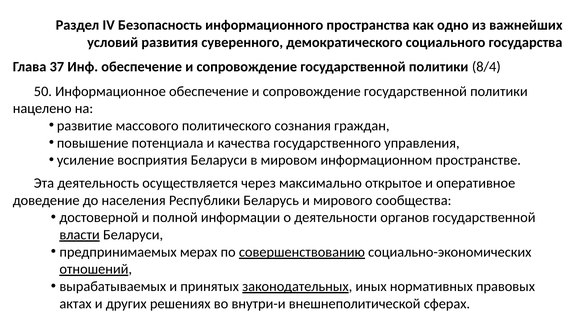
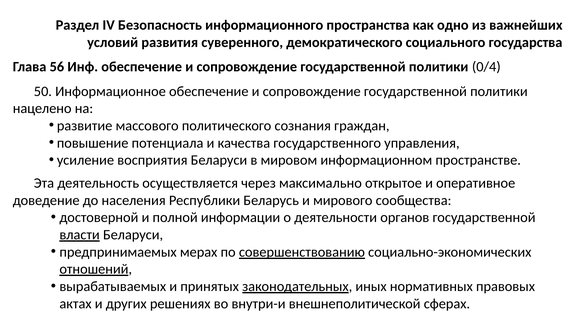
37: 37 -> 56
8/4: 8/4 -> 0/4
